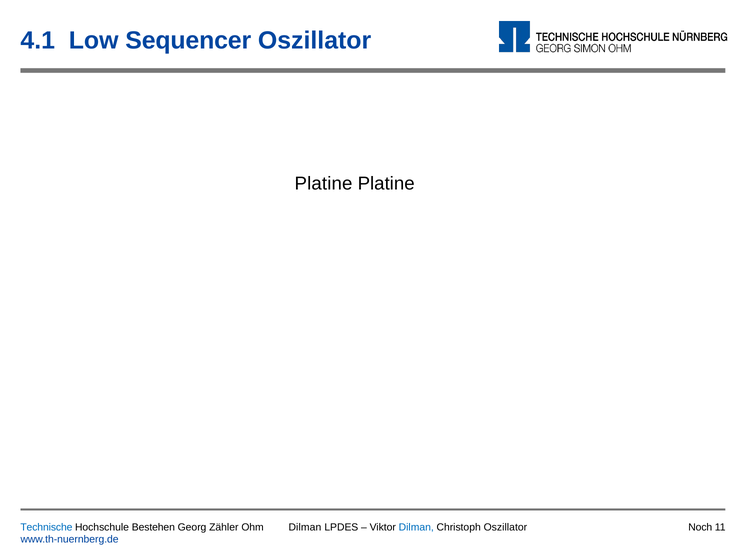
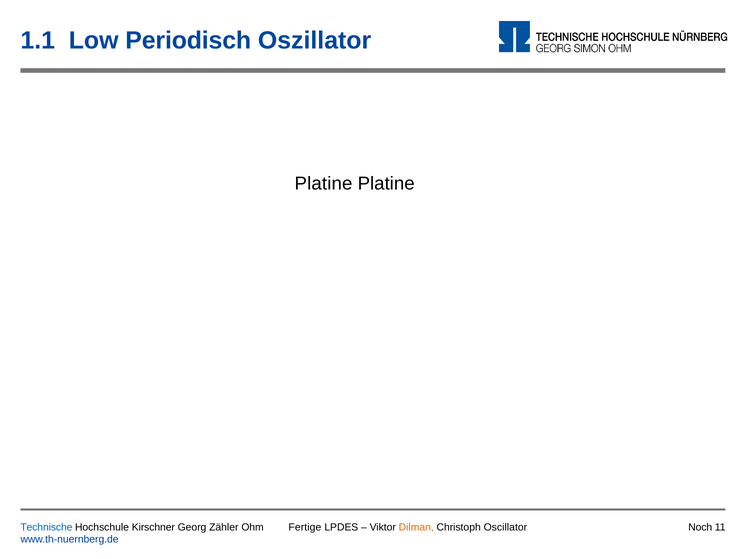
4.1: 4.1 -> 1.1
Sequencer: Sequencer -> Periodisch
Bestehen: Bestehen -> Kirschner
Dilman at (305, 528): Dilman -> Fertige
Dilman at (416, 528) colour: blue -> orange
Christoph Oszillator: Oszillator -> Oscillator
